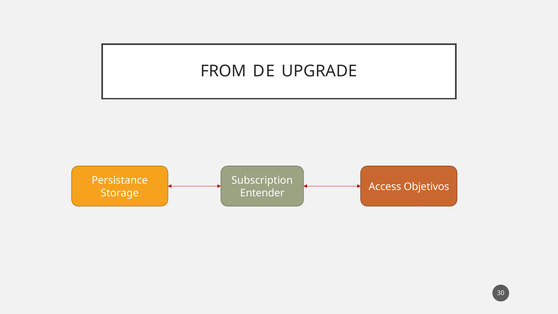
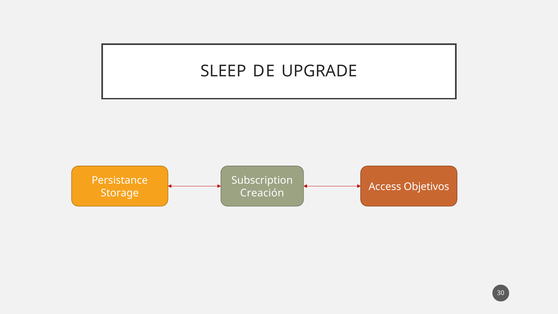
FROM: FROM -> SLEEP
Entender: Entender -> Creación
